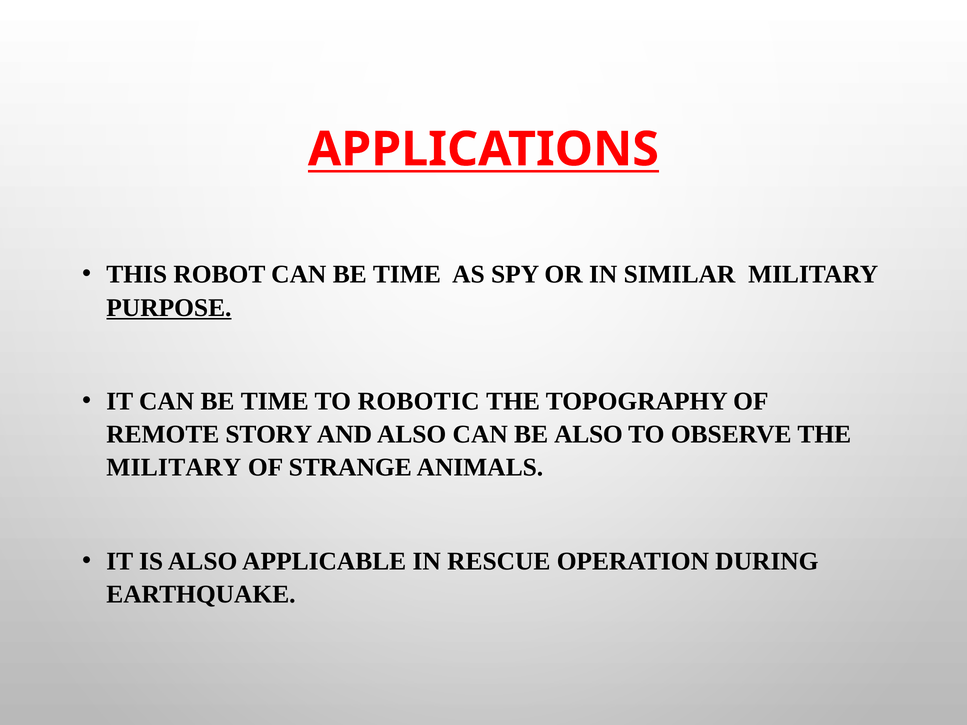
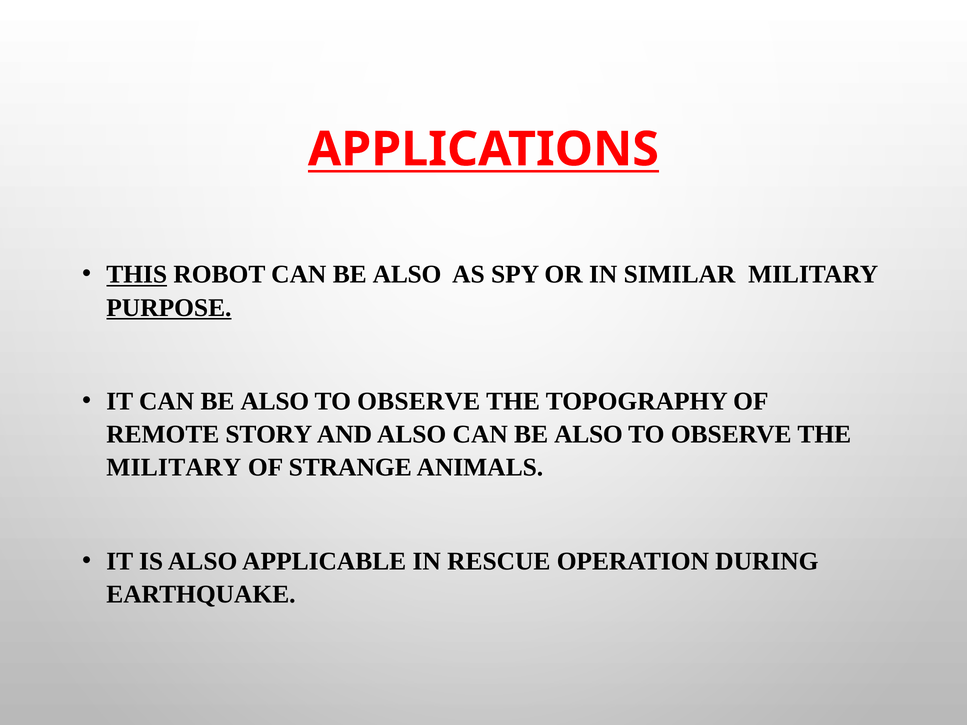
THIS underline: none -> present
ROBOT CAN BE TIME: TIME -> ALSO
IT CAN BE TIME: TIME -> ALSO
ROBOTIC at (419, 402): ROBOTIC -> OBSERVE
